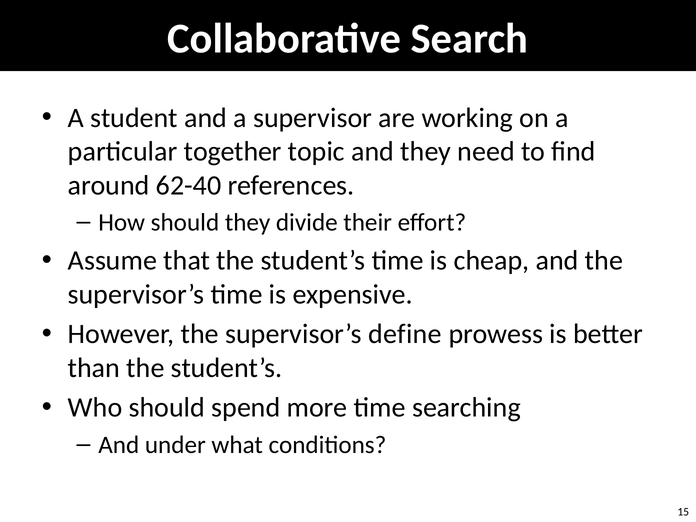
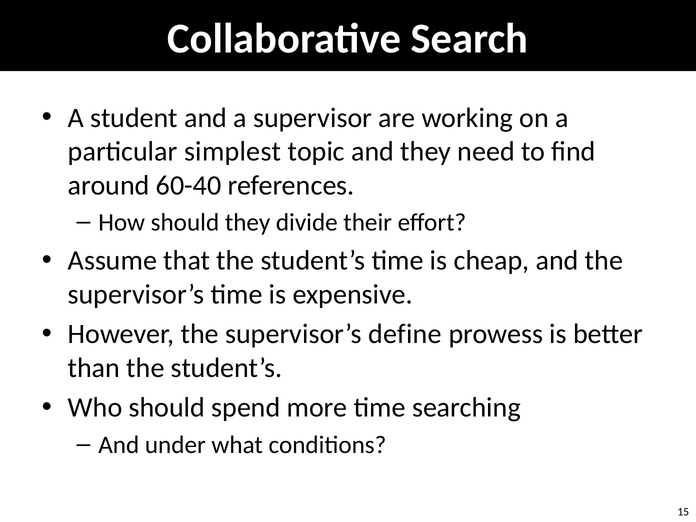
together: together -> simplest
62-40: 62-40 -> 60-40
